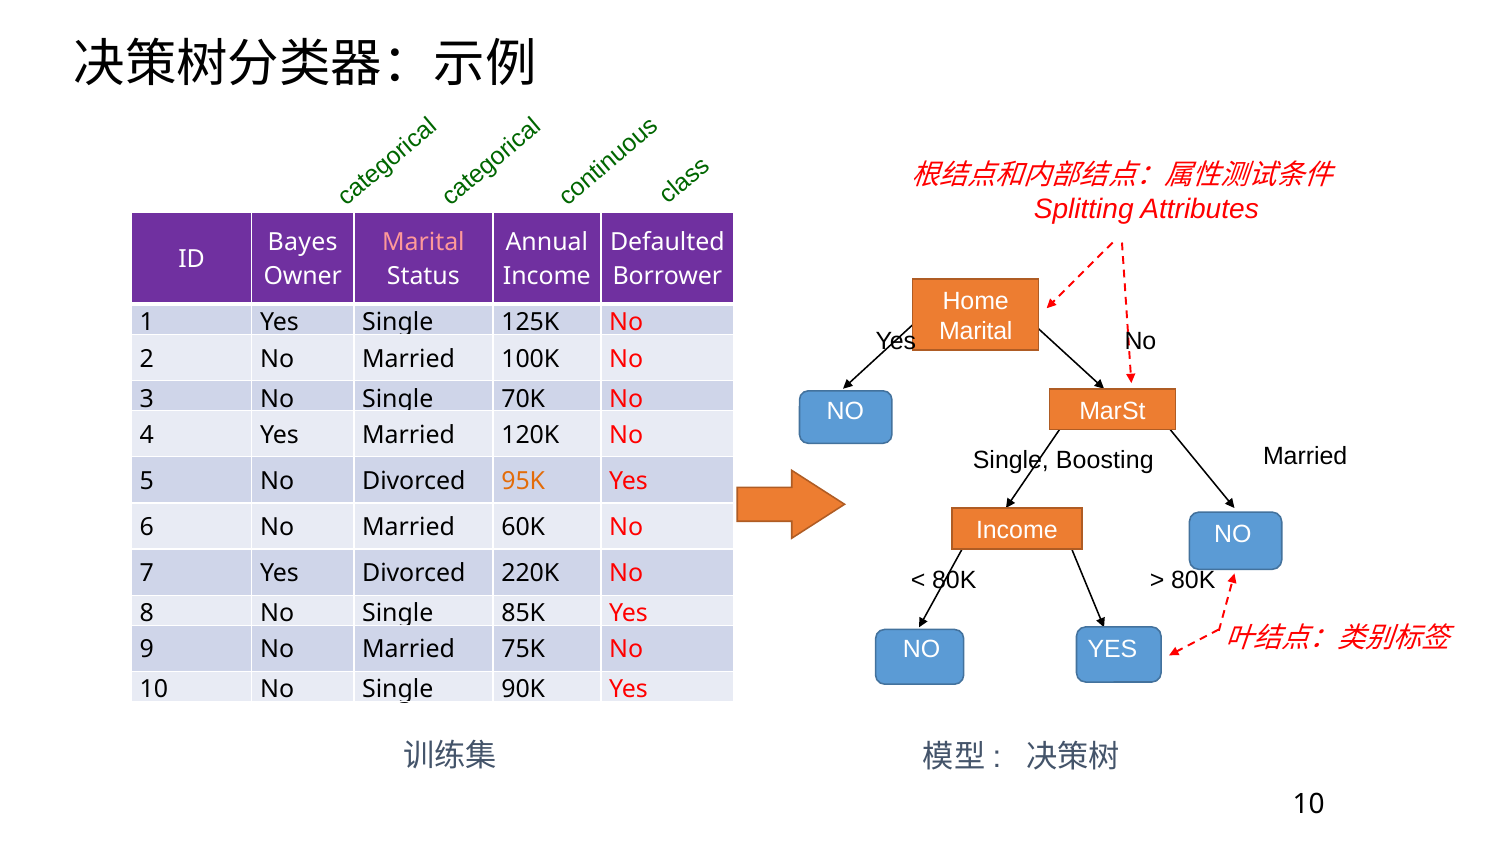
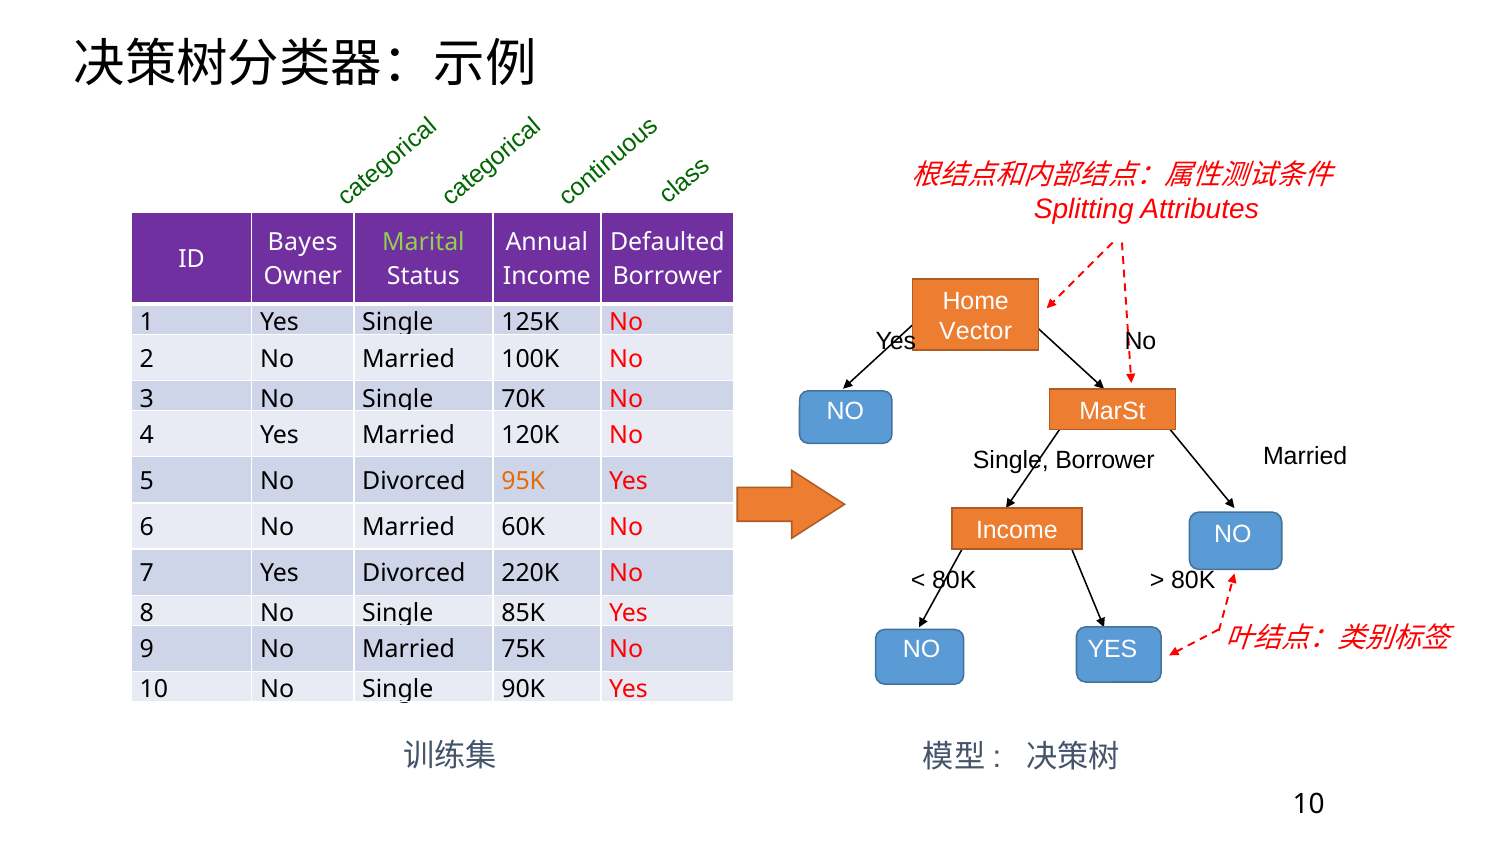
Marital at (423, 243) colour: pink -> light green
Marital at (976, 331): Marital -> Vector
Single Boosting: Boosting -> Borrower
